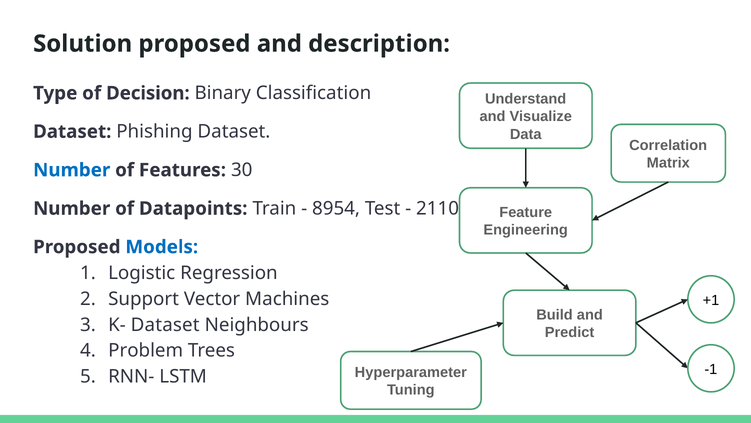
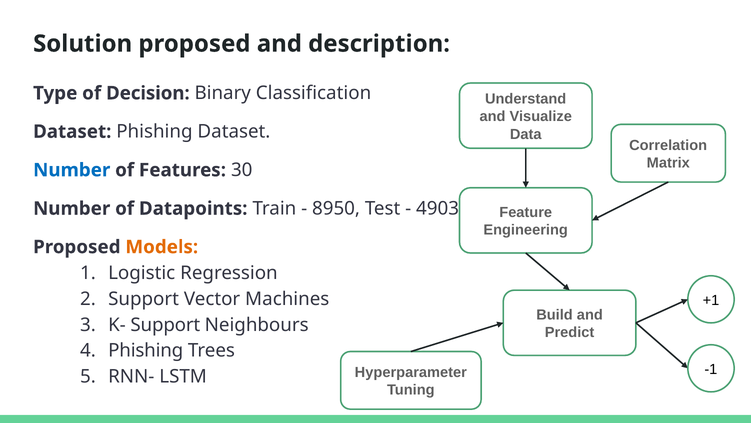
8954: 8954 -> 8950
2110: 2110 -> 4903
Models colour: blue -> orange
K- Dataset: Dataset -> Support
Problem at (146, 350): Problem -> Phishing
